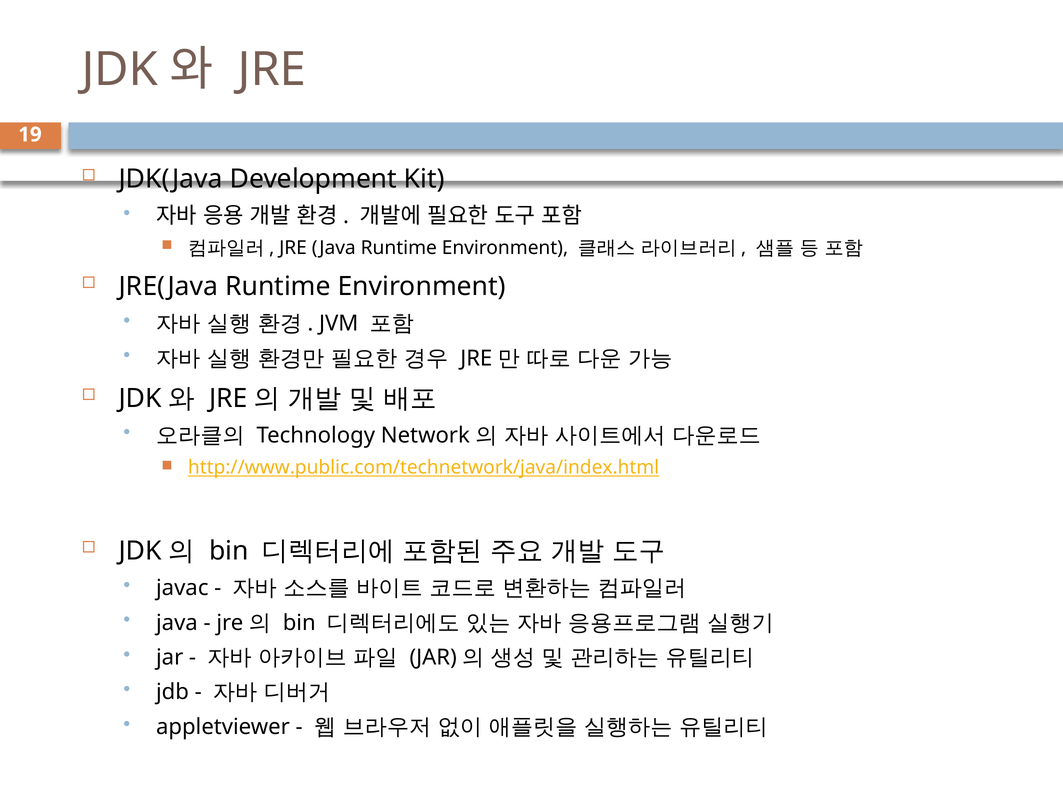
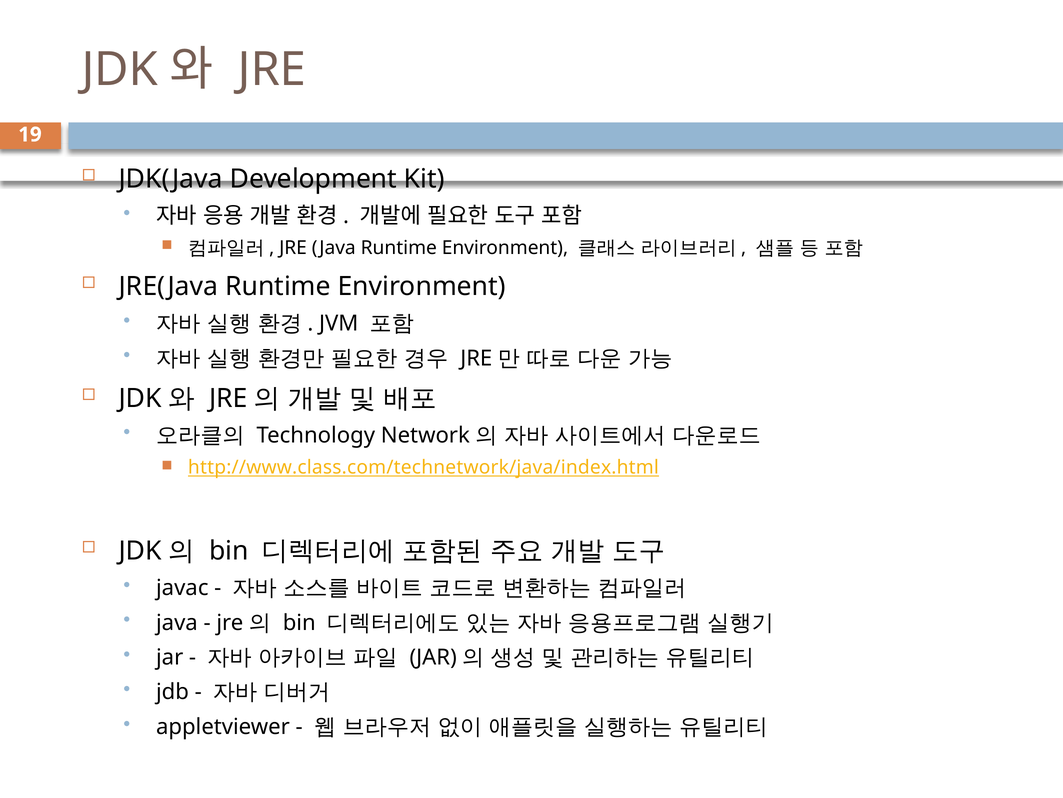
http://www.public.com/technetwork/java/index.html: http://www.public.com/technetwork/java/index.html -> http://www.class.com/technetwork/java/index.html
